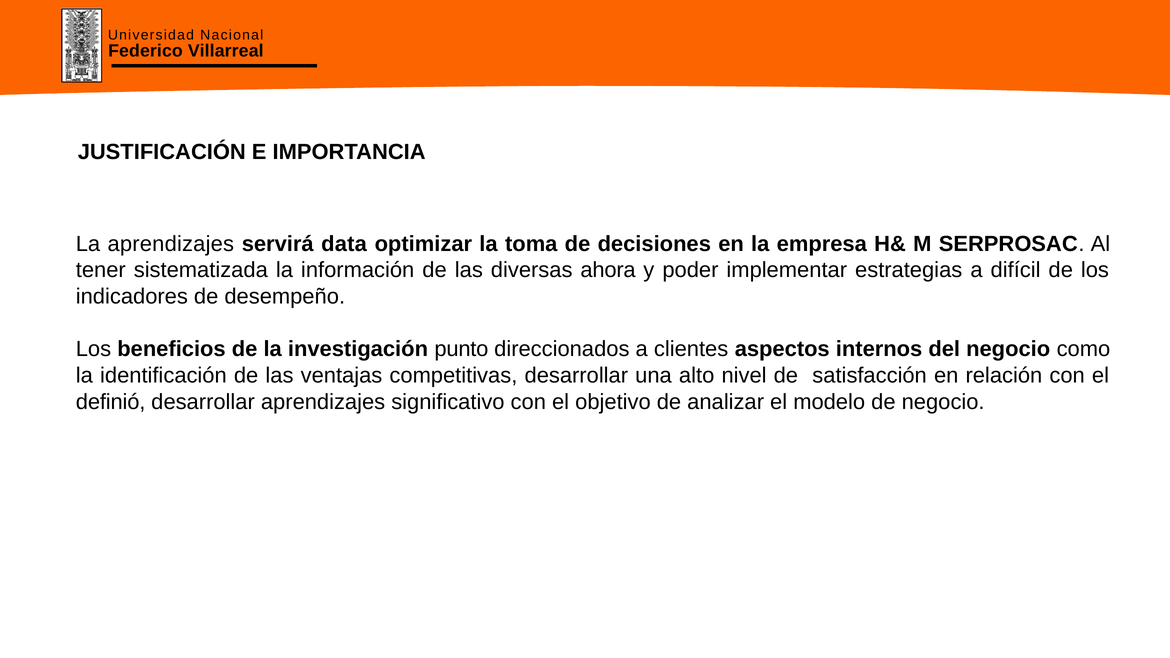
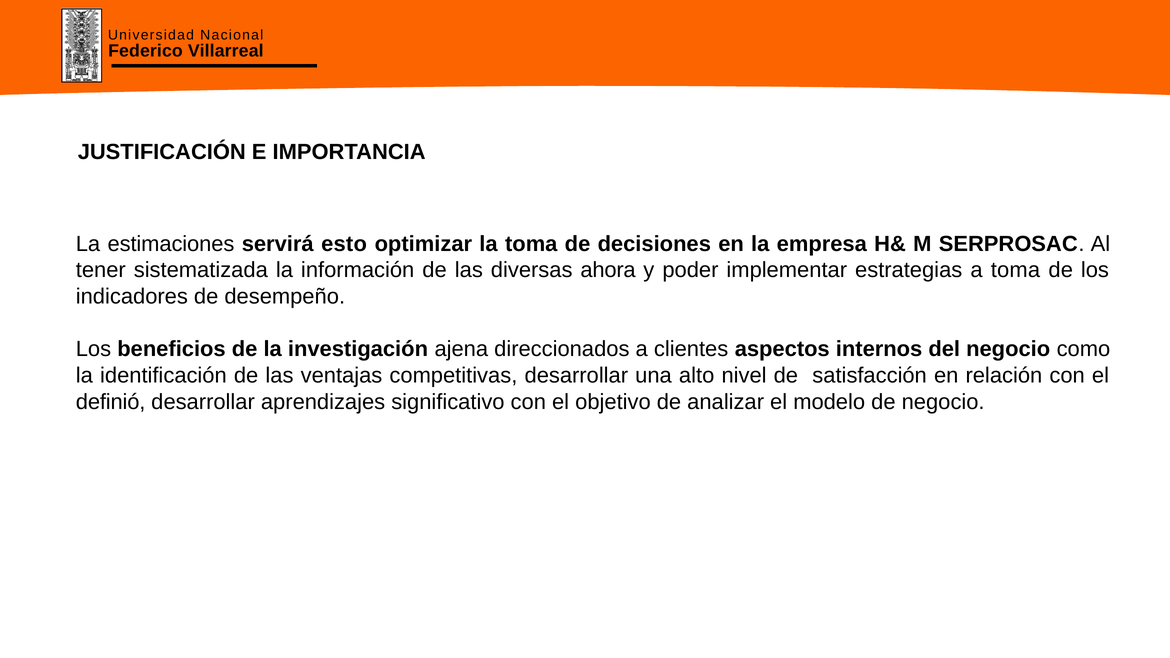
La aprendizajes: aprendizajes -> estimaciones
data: data -> esto
a difícil: difícil -> toma
punto: punto -> ajena
